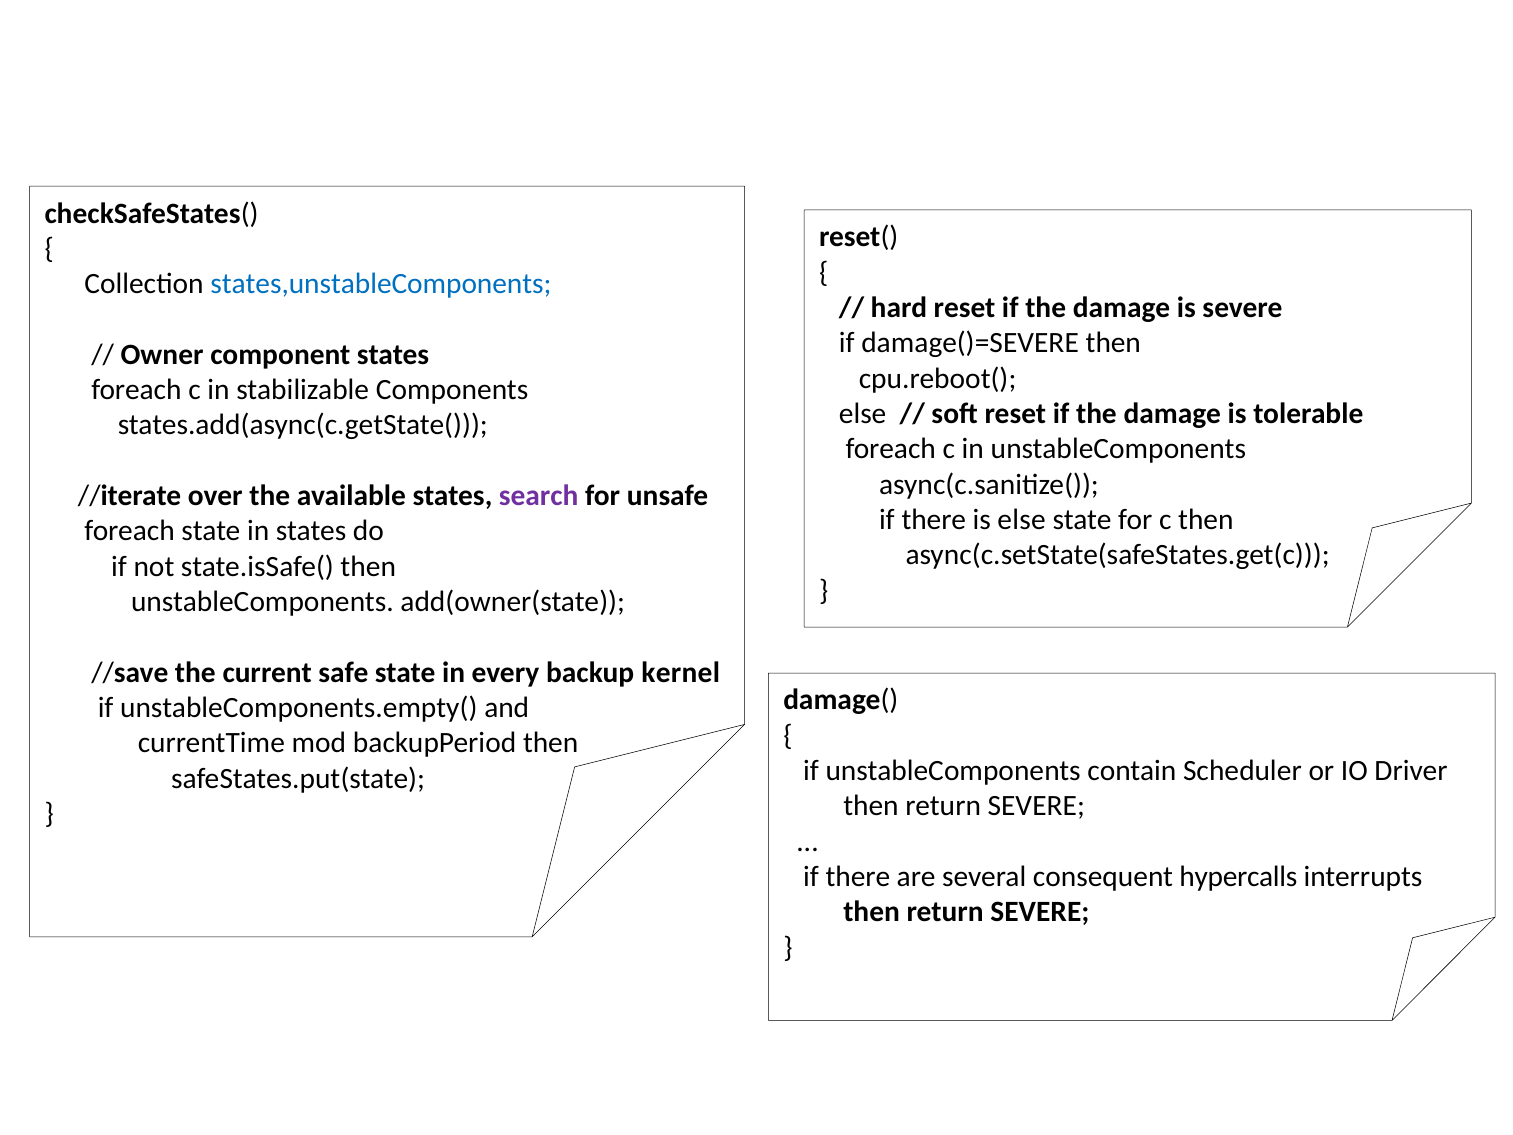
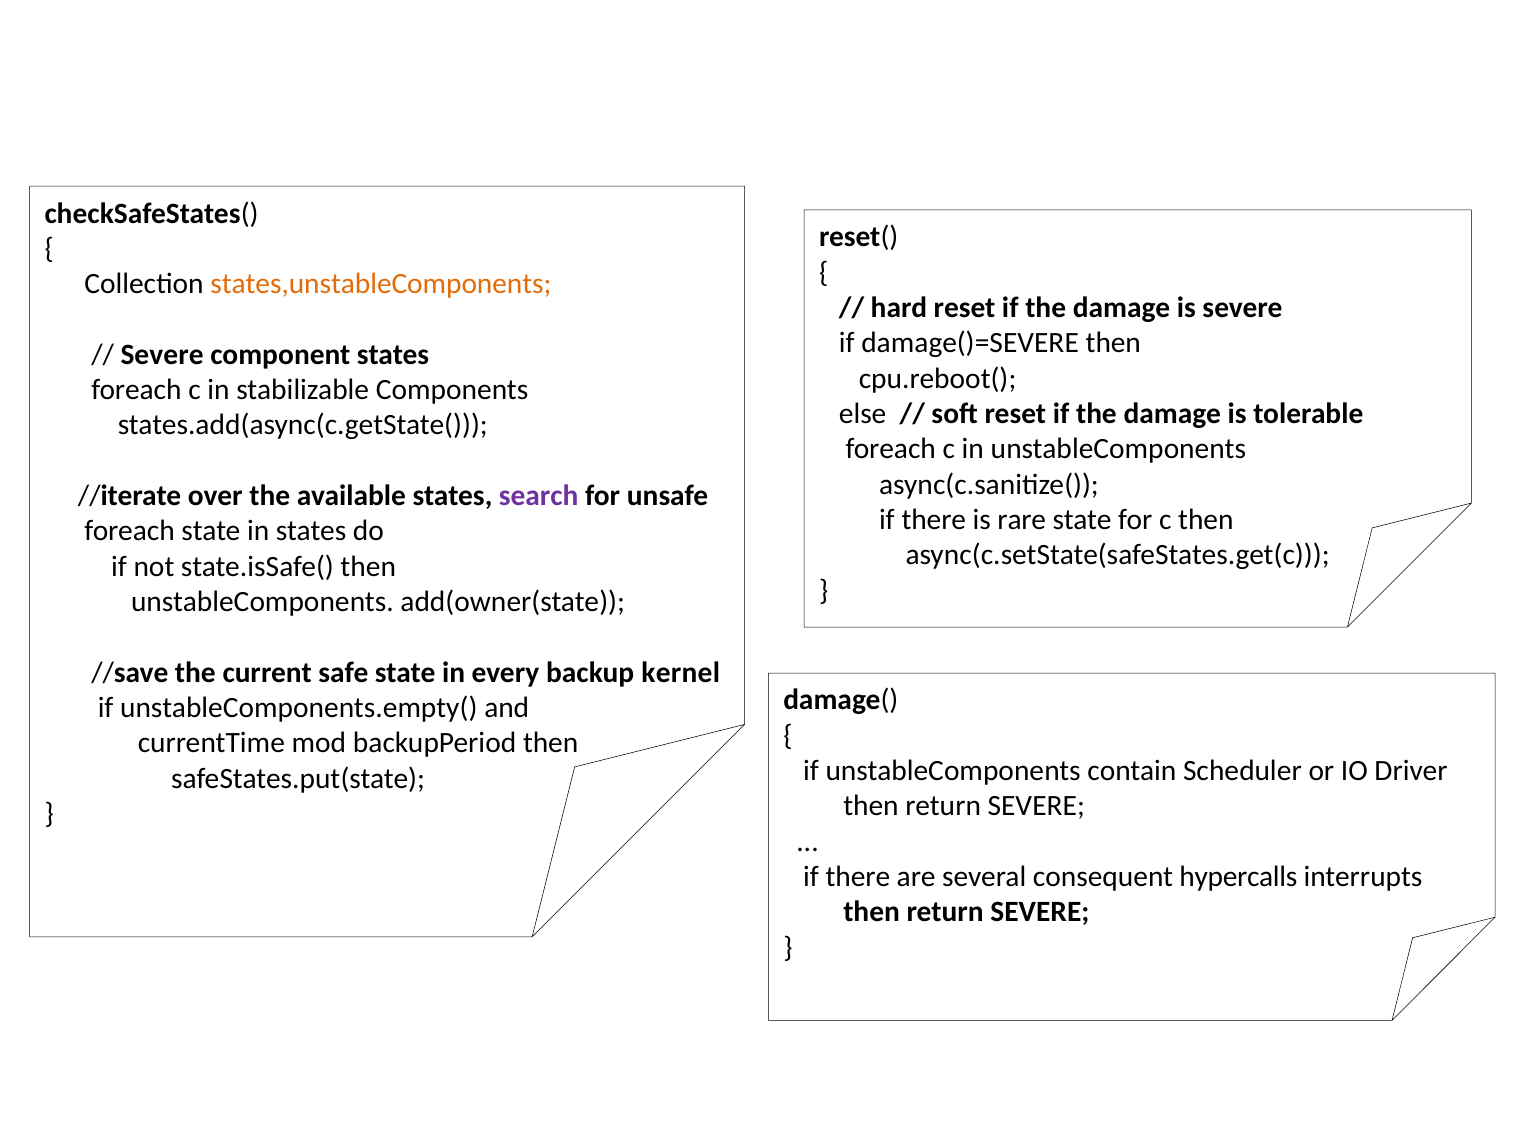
states,unstableComponents colour: blue -> orange
Owner at (162, 355): Owner -> Severe
is else: else -> rare
